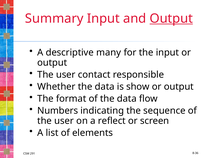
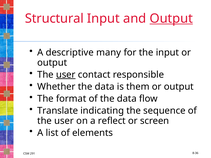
Summary: Summary -> Structural
user at (66, 75) underline: none -> present
show: show -> them
Numbers: Numbers -> Translate
